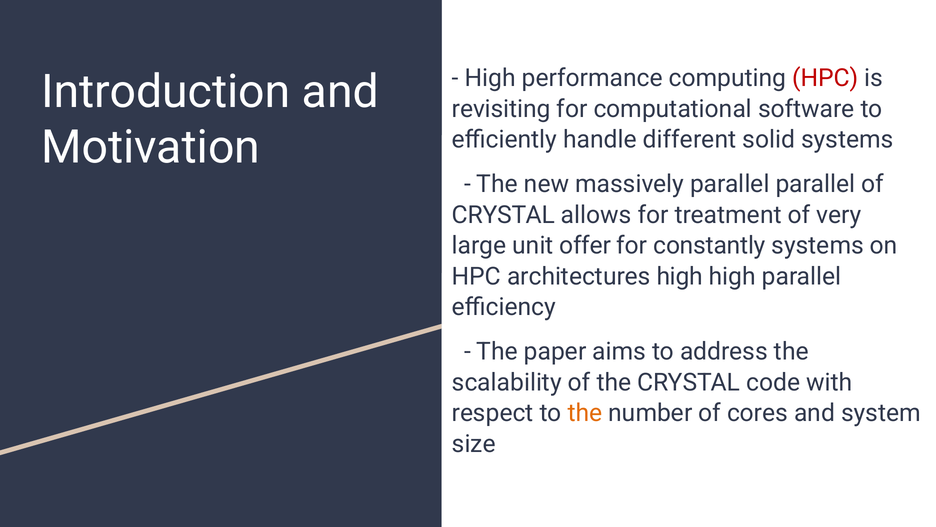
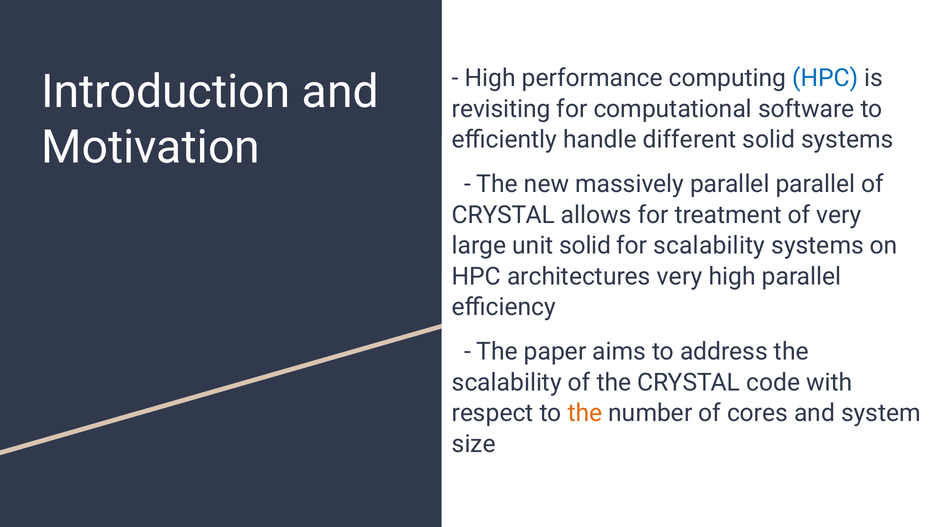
HPC at (825, 78) colour: red -> blue
unit offer: offer -> solid
for constantly: constantly -> scalability
architectures high: high -> very
